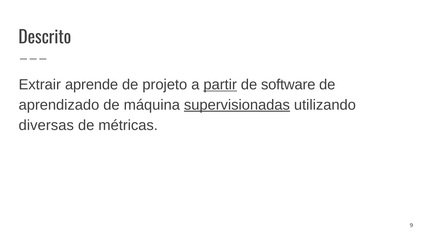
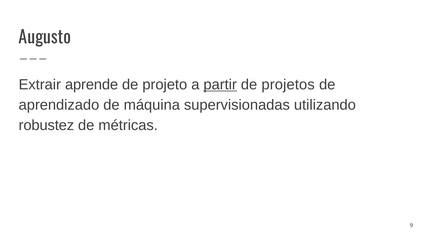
Descrito: Descrito -> Augusto
software: software -> projetos
supervisionadas underline: present -> none
diversas: diversas -> robustez
